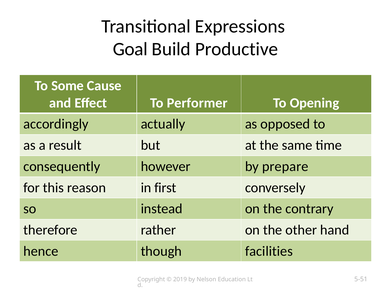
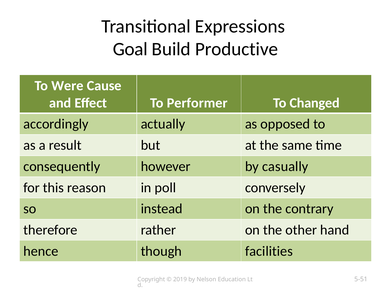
Some: Some -> Were
Opening: Opening -> Changed
prepare: prepare -> casually
first: first -> poll
